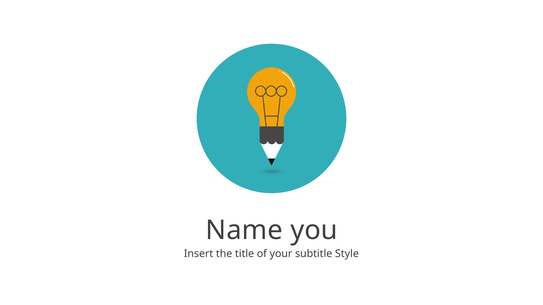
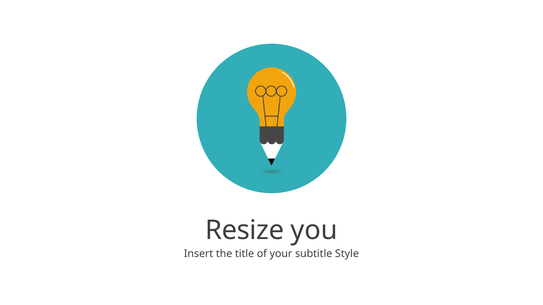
Name: Name -> Resize
